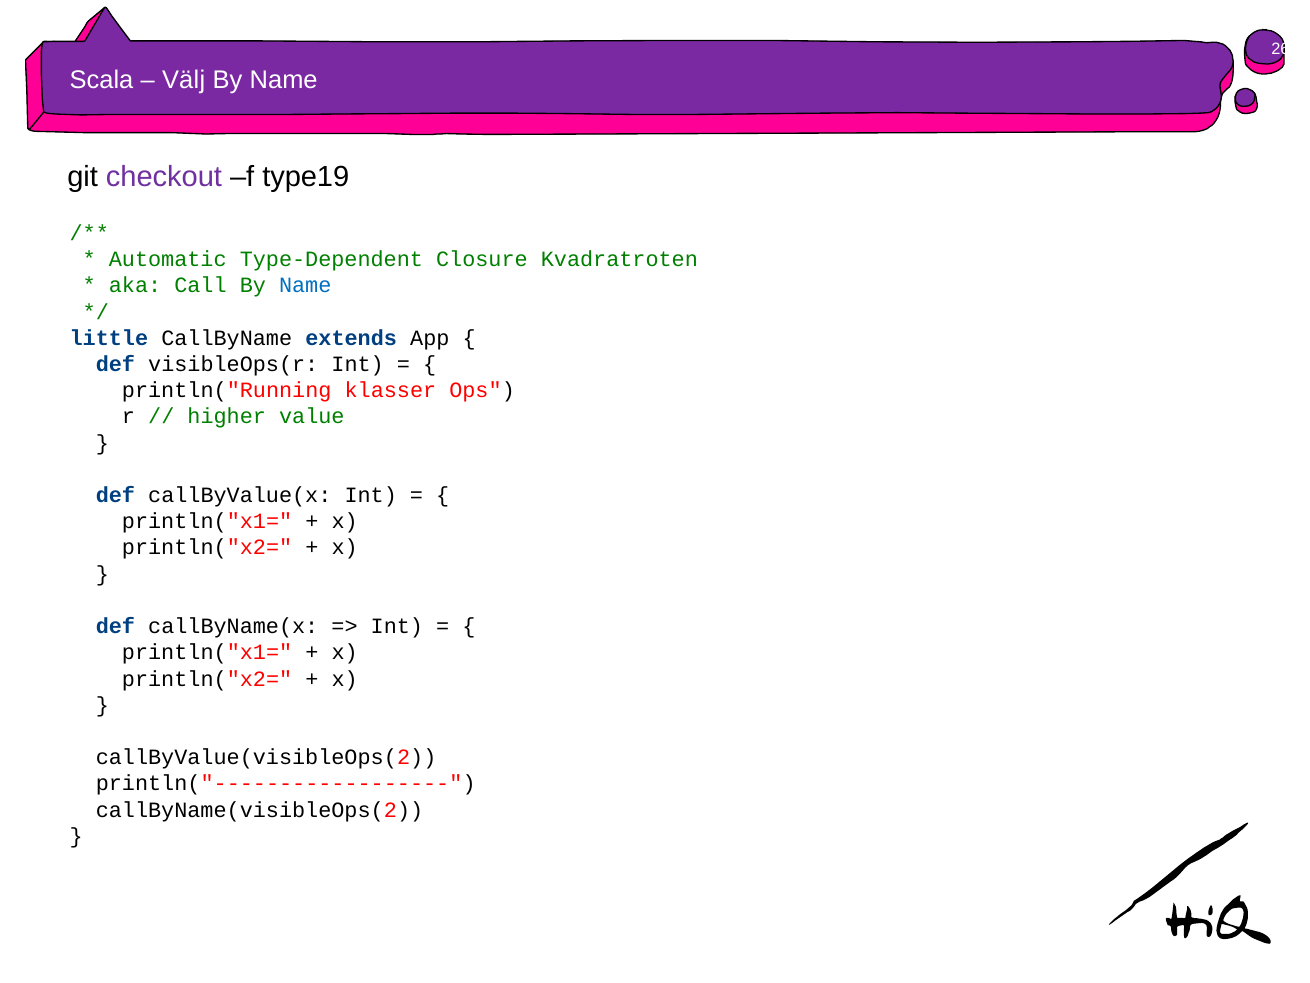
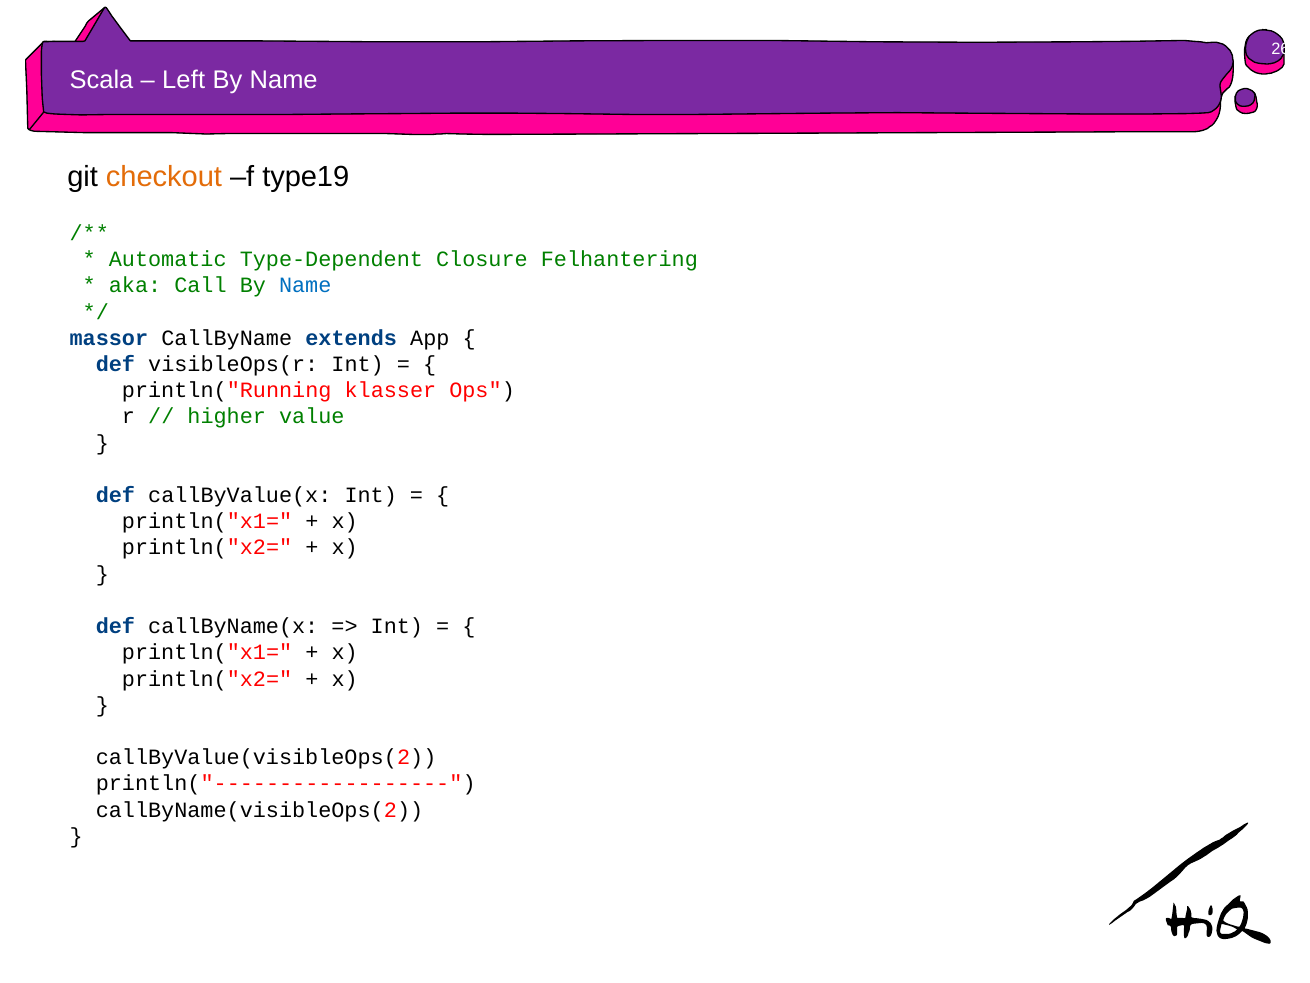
Välj: Välj -> Left
checkout colour: purple -> orange
Kvadratroten: Kvadratroten -> Felhantering
little: little -> massor
